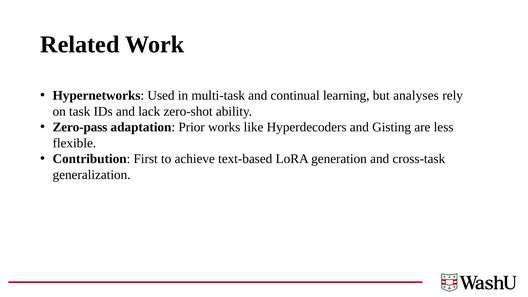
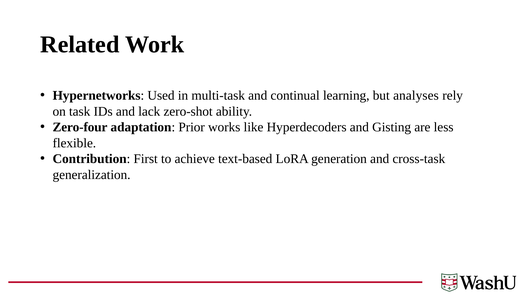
Zero-pass: Zero-pass -> Zero-four
